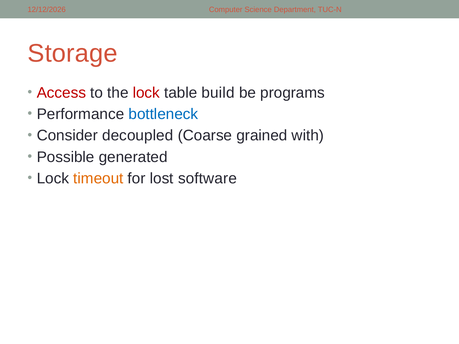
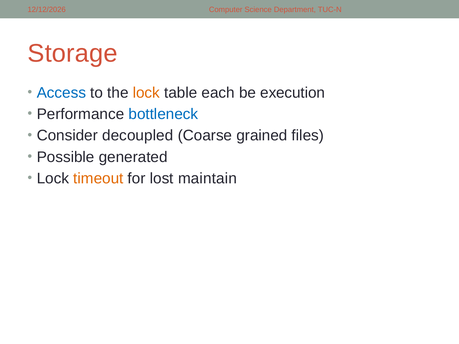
Access colour: red -> blue
lock at (146, 93) colour: red -> orange
build: build -> each
programs: programs -> execution
with: with -> files
software: software -> maintain
